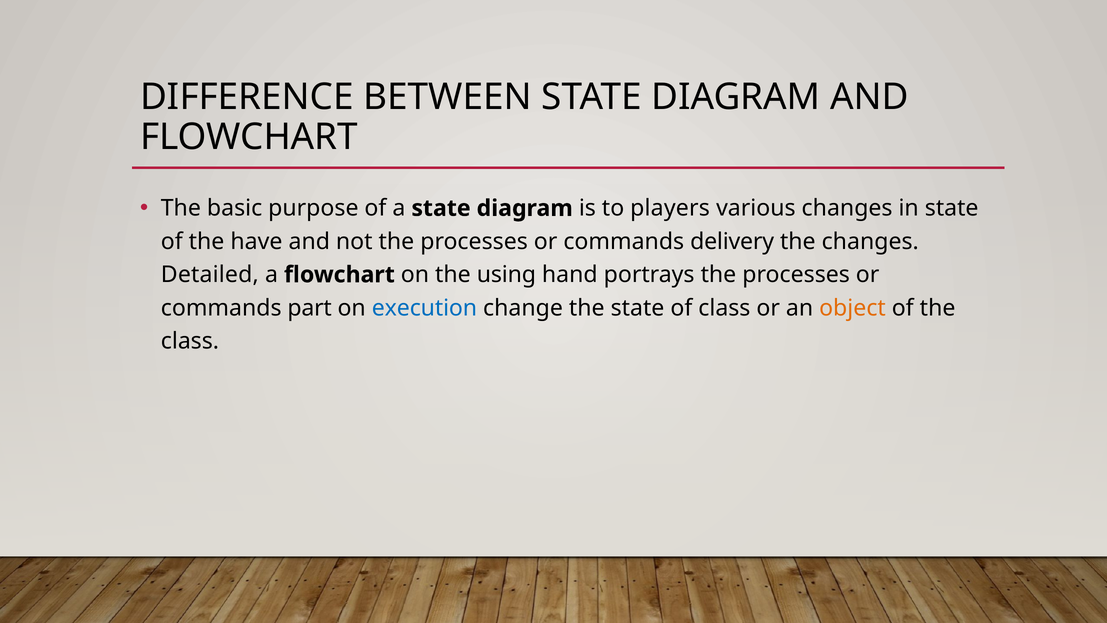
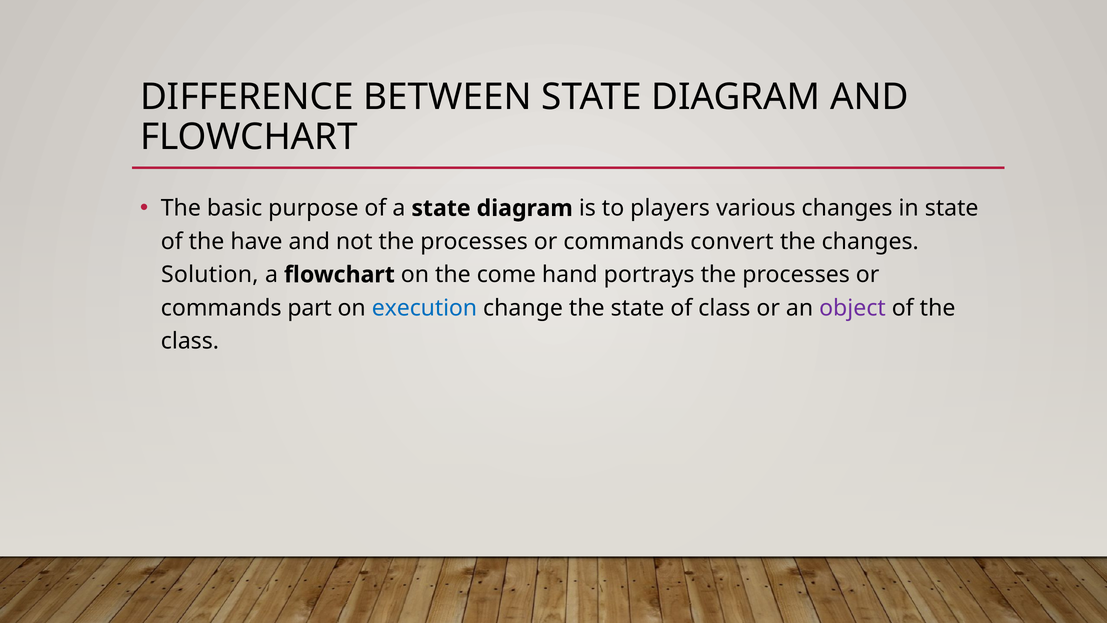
delivery: delivery -> convert
Detailed: Detailed -> Solution
using: using -> come
object colour: orange -> purple
